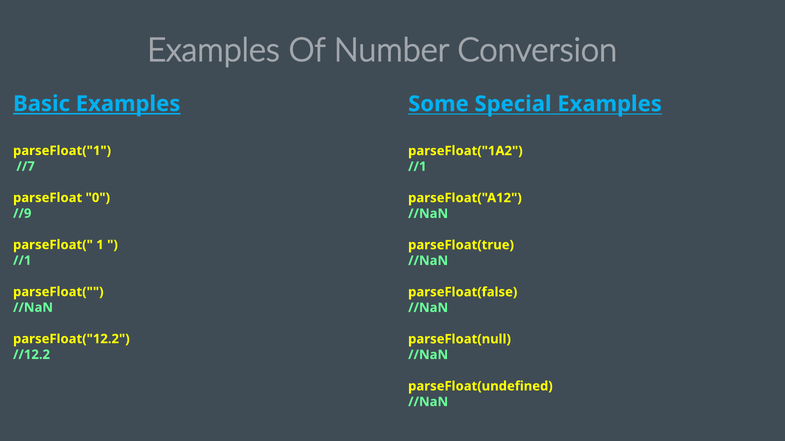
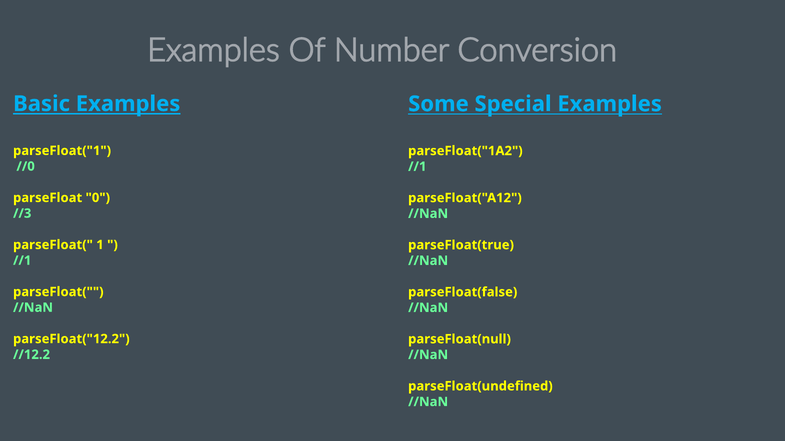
//7: //7 -> //0
//9: //9 -> //3
